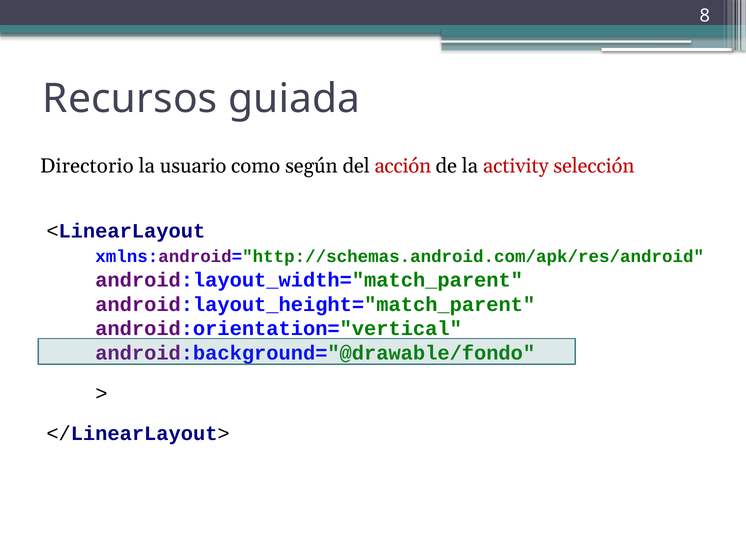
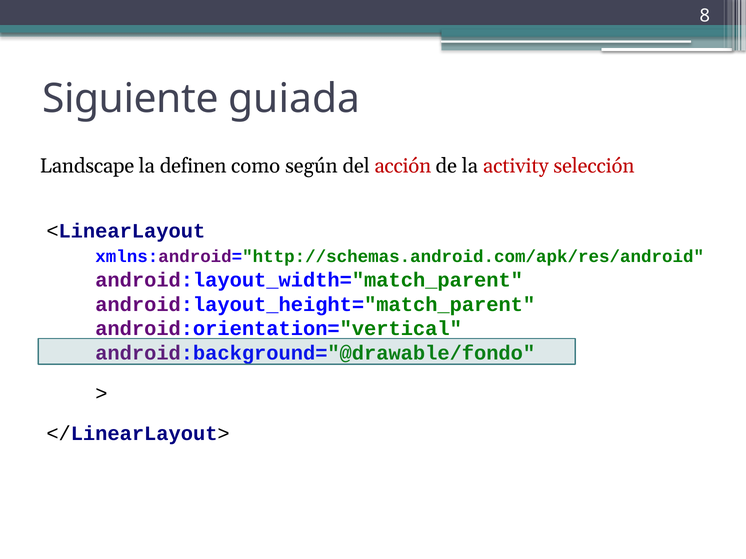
Recursos: Recursos -> Siguiente
Directorio: Directorio -> Landscape
usuario: usuario -> definen
